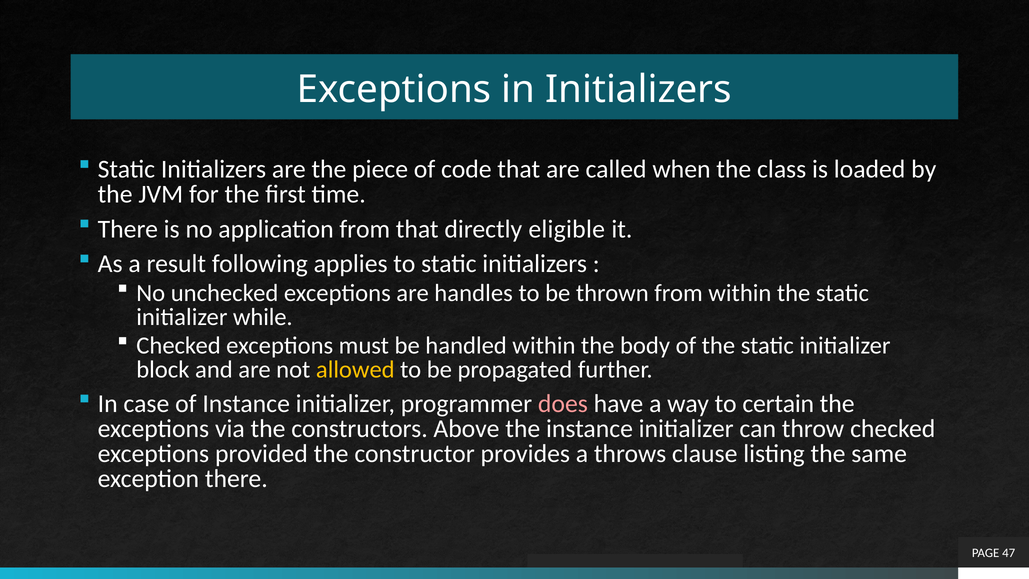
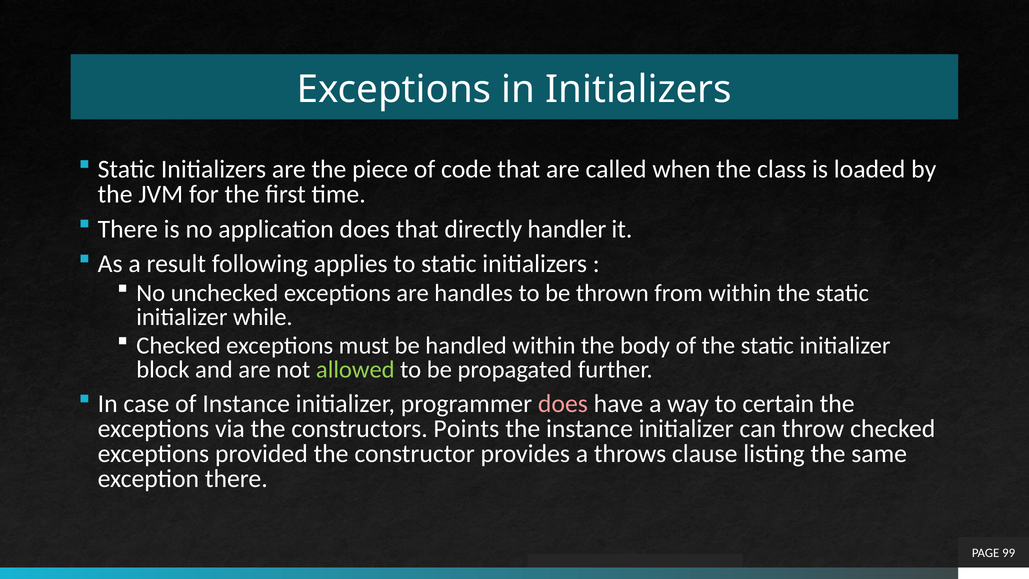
application from: from -> does
eligible: eligible -> handler
allowed colour: yellow -> light green
Above: Above -> Points
47: 47 -> 99
